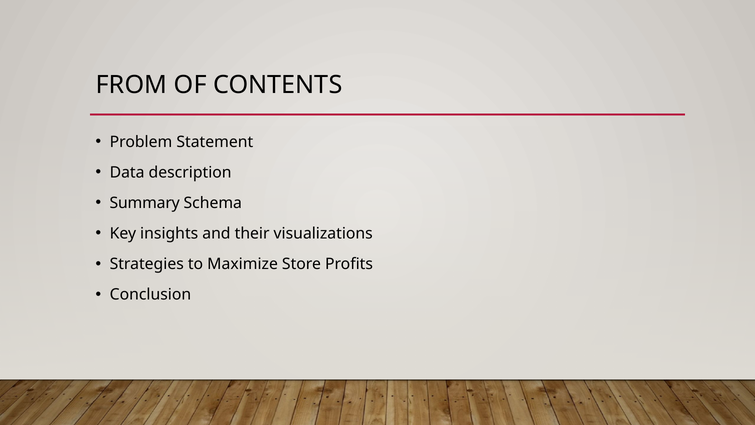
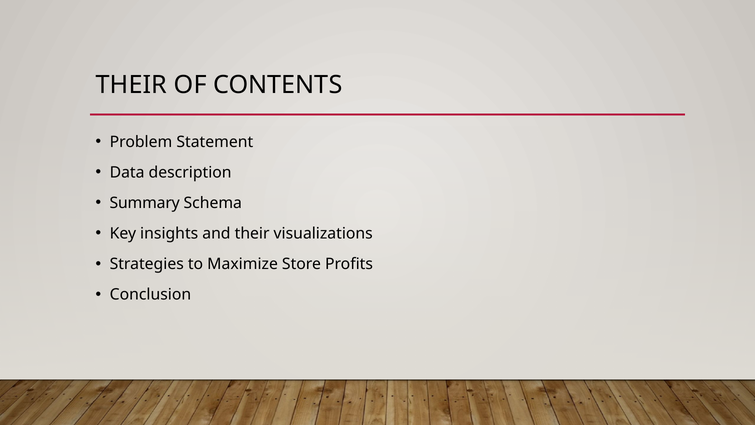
FROM at (131, 85): FROM -> THEIR
